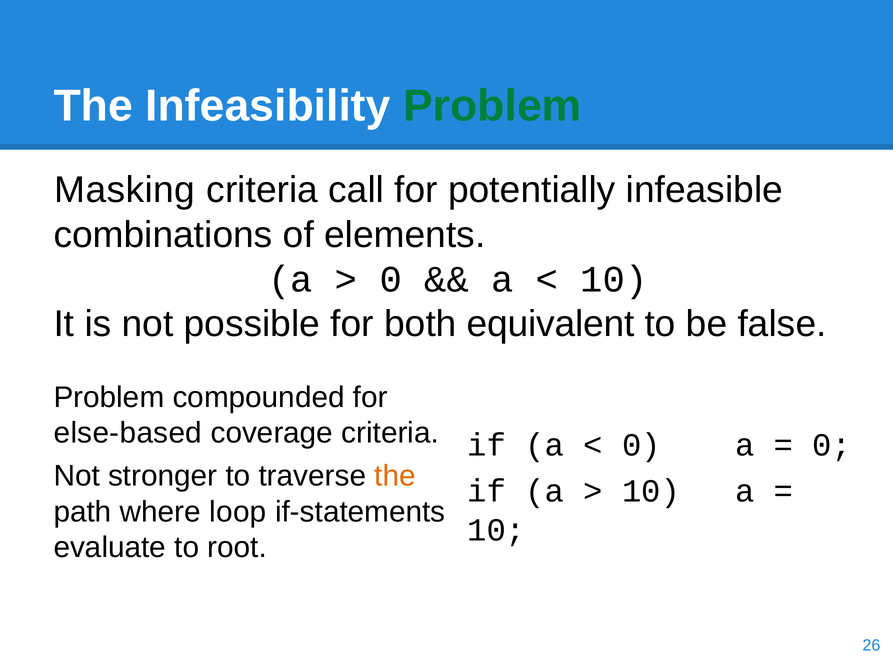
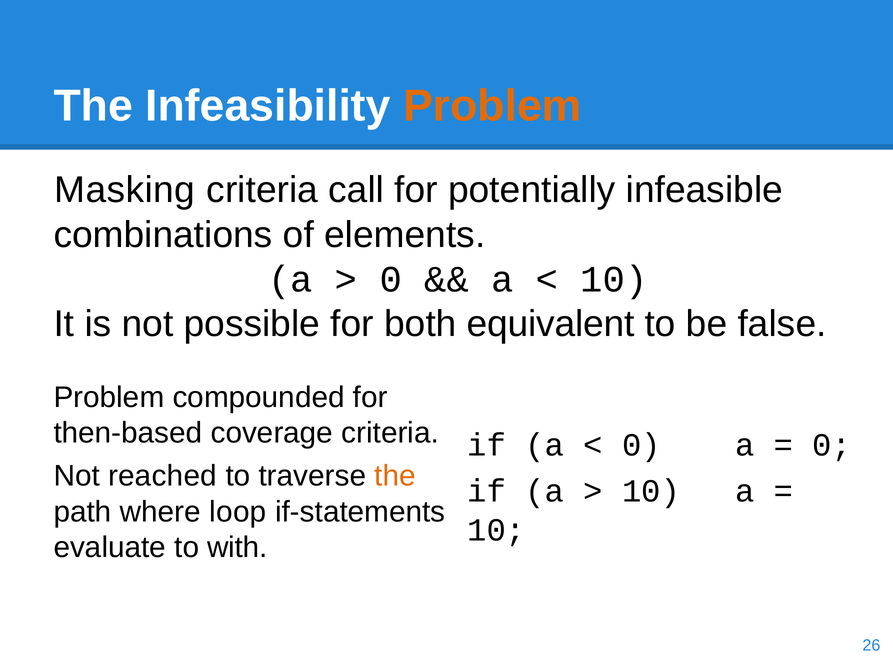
Problem at (492, 106) colour: green -> orange
else-based: else-based -> then-based
stronger: stronger -> reached
root: root -> with
